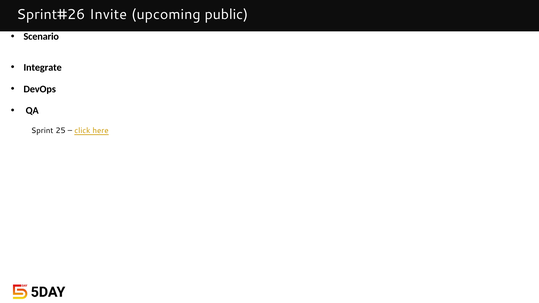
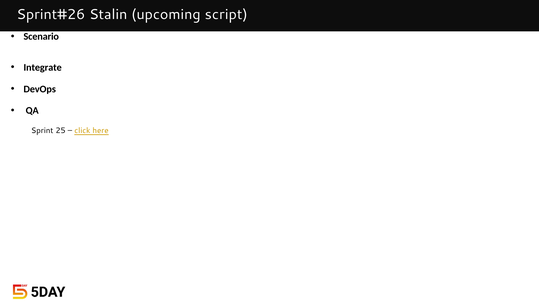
Invite: Invite -> Stalin
public: public -> script
